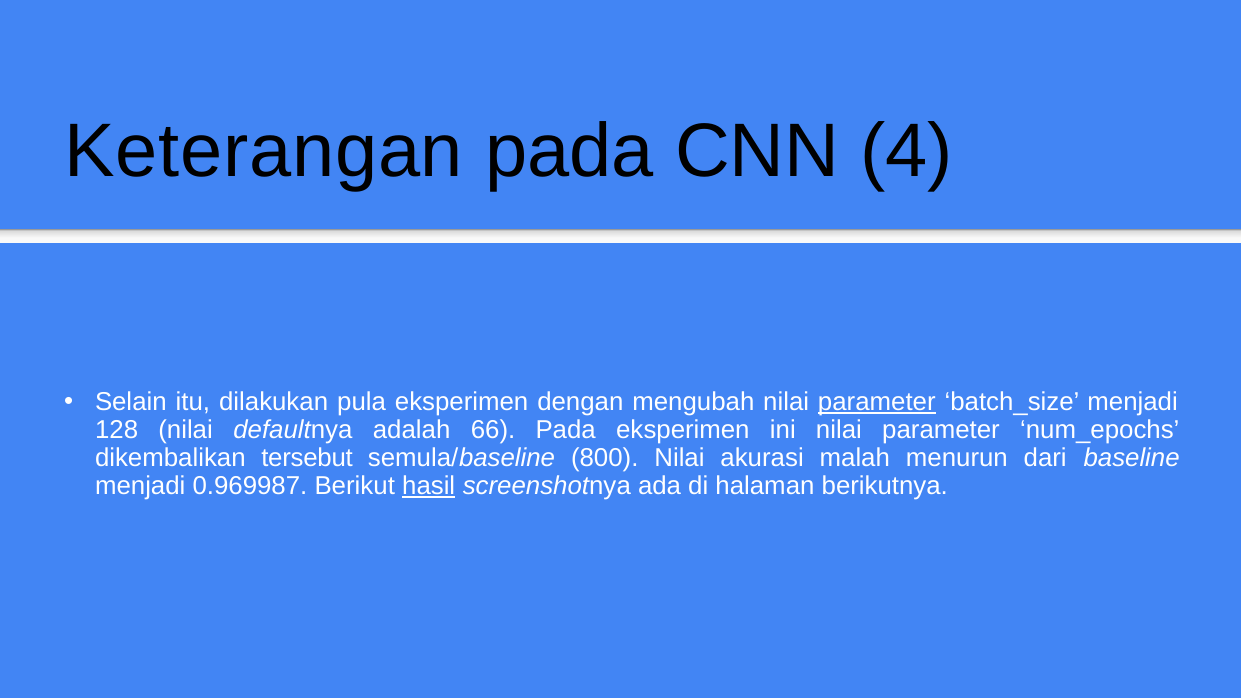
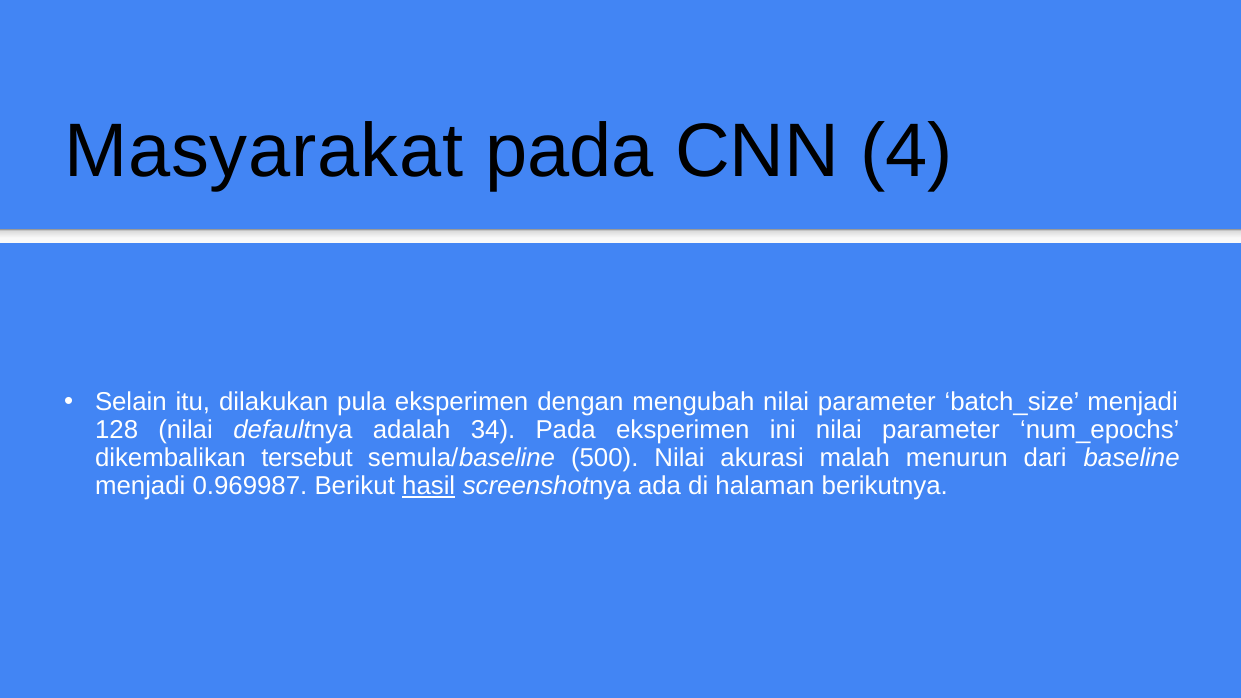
Keterangan: Keterangan -> Masyarakat
parameter at (877, 402) underline: present -> none
66: 66 -> 34
800: 800 -> 500
